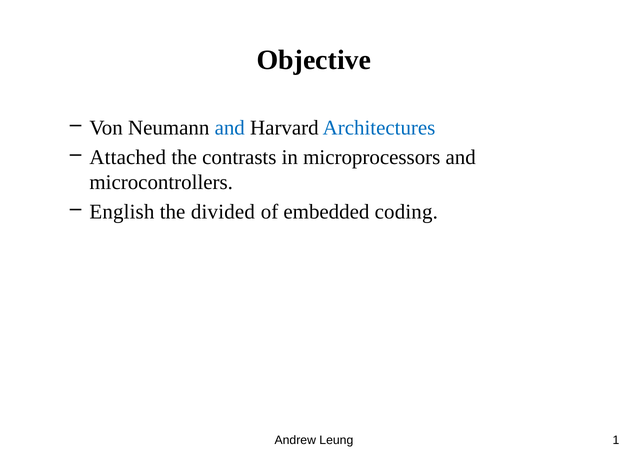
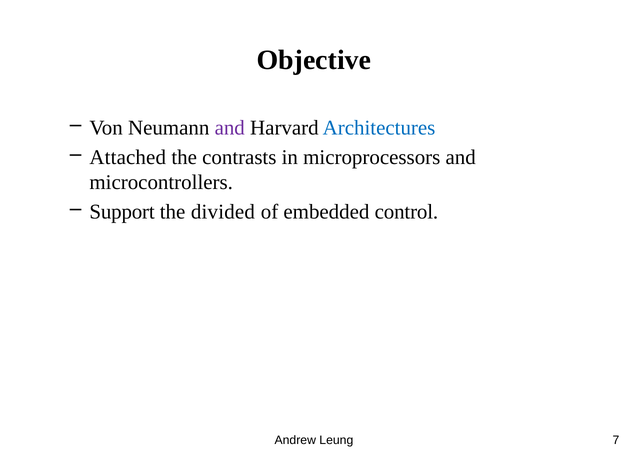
and at (230, 128) colour: blue -> purple
English: English -> Support
coding: coding -> control
1: 1 -> 7
